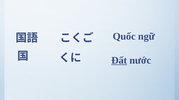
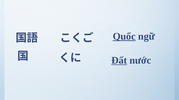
Quốc underline: none -> present
